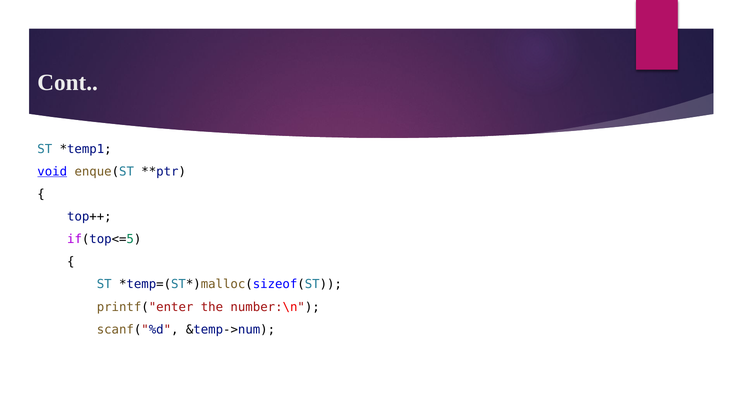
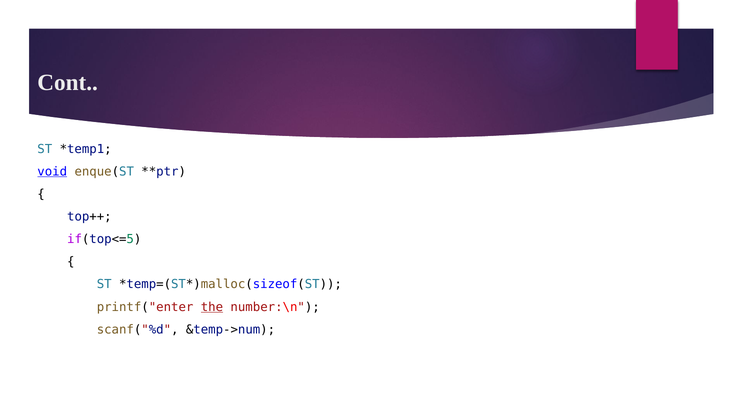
the underline: none -> present
